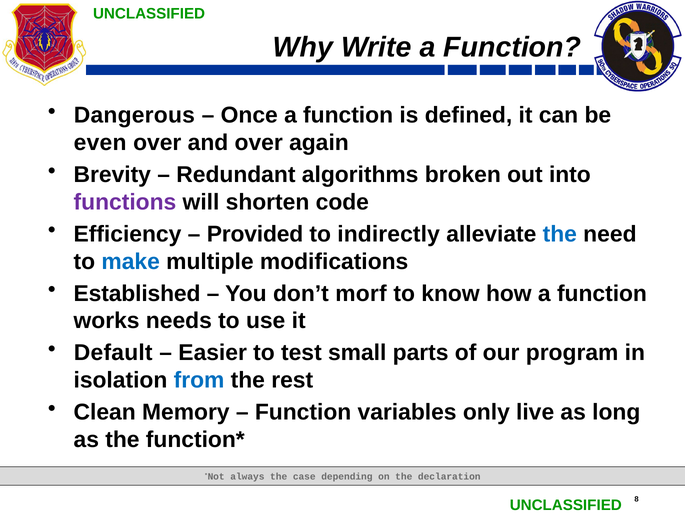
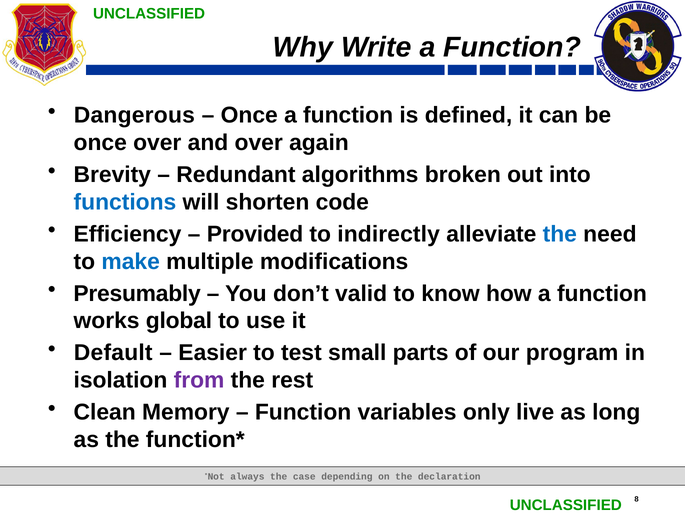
even at (100, 143): even -> once
functions colour: purple -> blue
Established: Established -> Presumably
morf: morf -> valid
needs: needs -> global
from colour: blue -> purple
